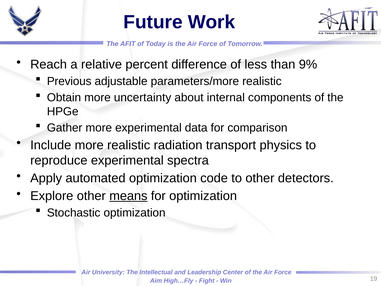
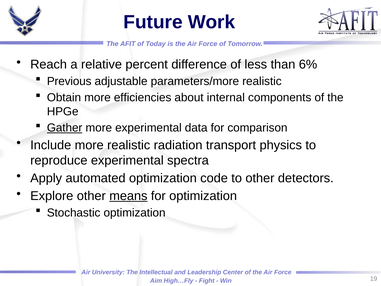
9%: 9% -> 6%
uncertainty: uncertainty -> efficiencies
Gather underline: none -> present
